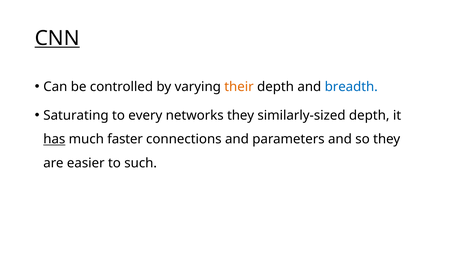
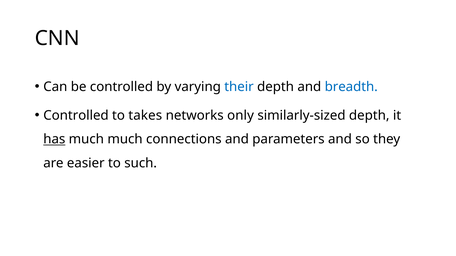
CNN underline: present -> none
their colour: orange -> blue
Saturating at (76, 116): Saturating -> Controlled
every: every -> takes
networks they: they -> only
much faster: faster -> much
